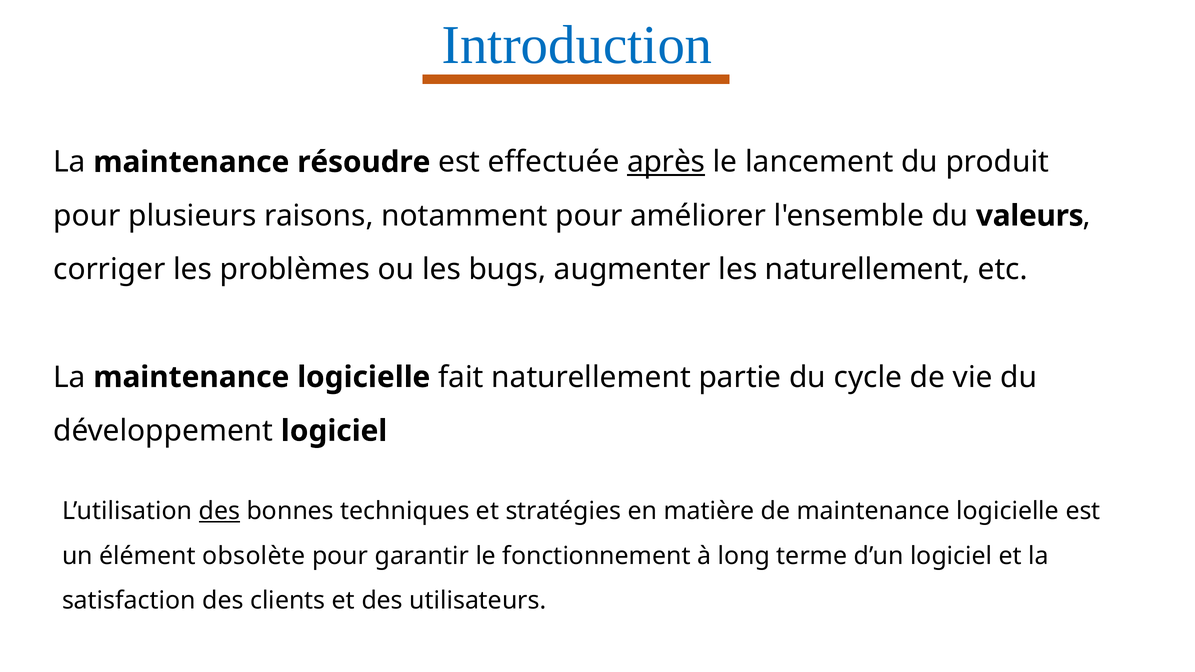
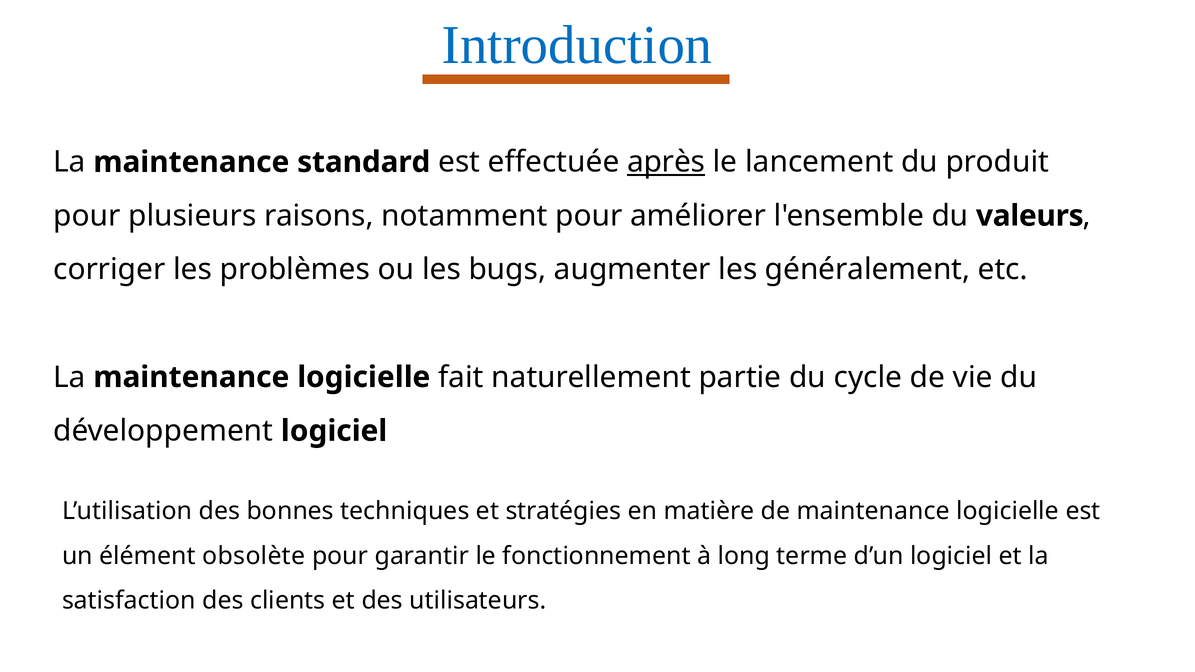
résoudre: résoudre -> standard
les naturellement: naturellement -> généralement
des at (219, 511) underline: present -> none
